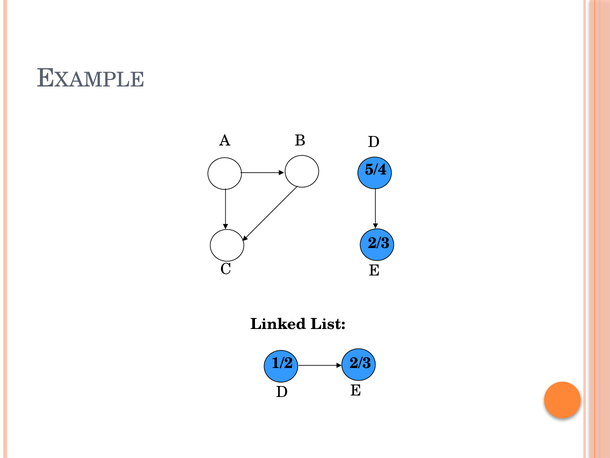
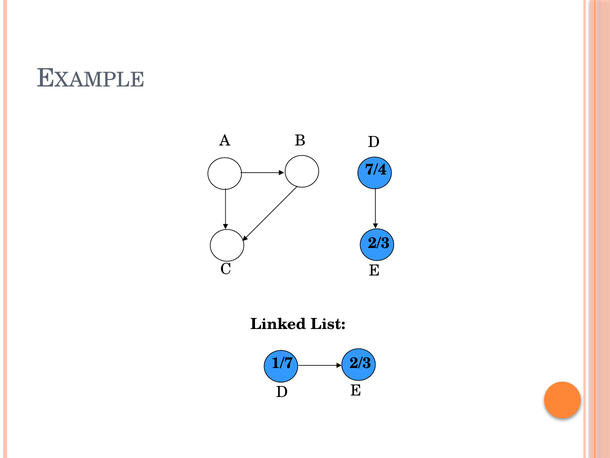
5/4: 5/4 -> 7/4
1/2: 1/2 -> 1/7
